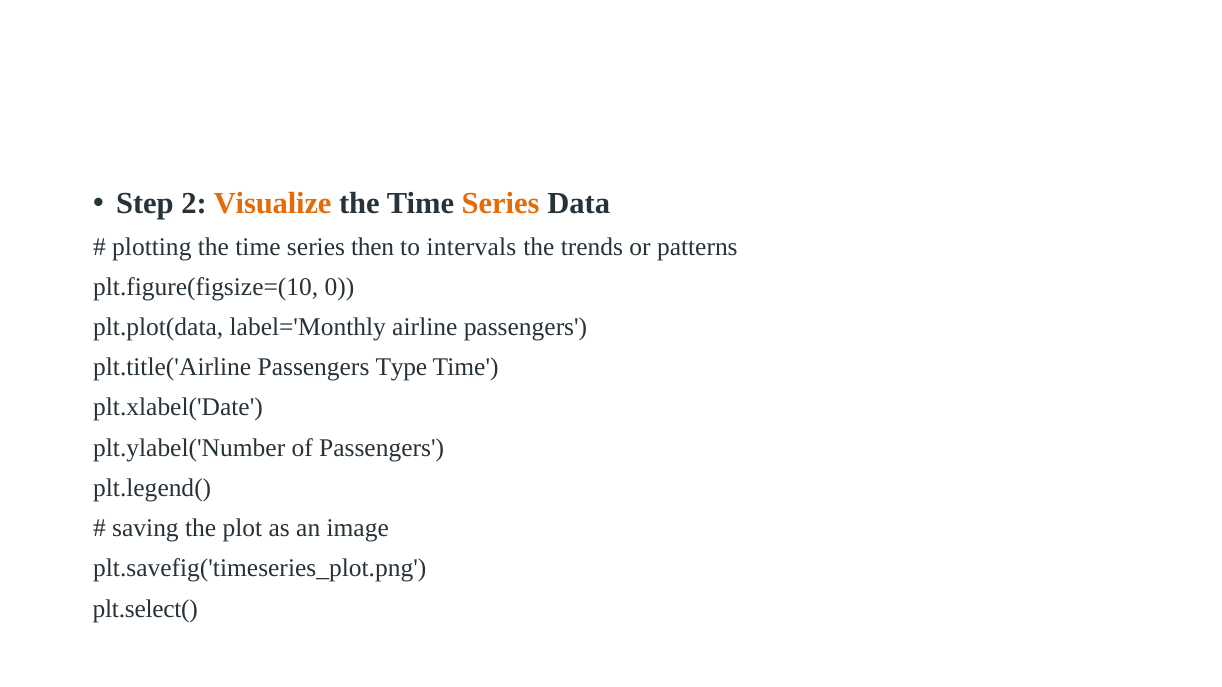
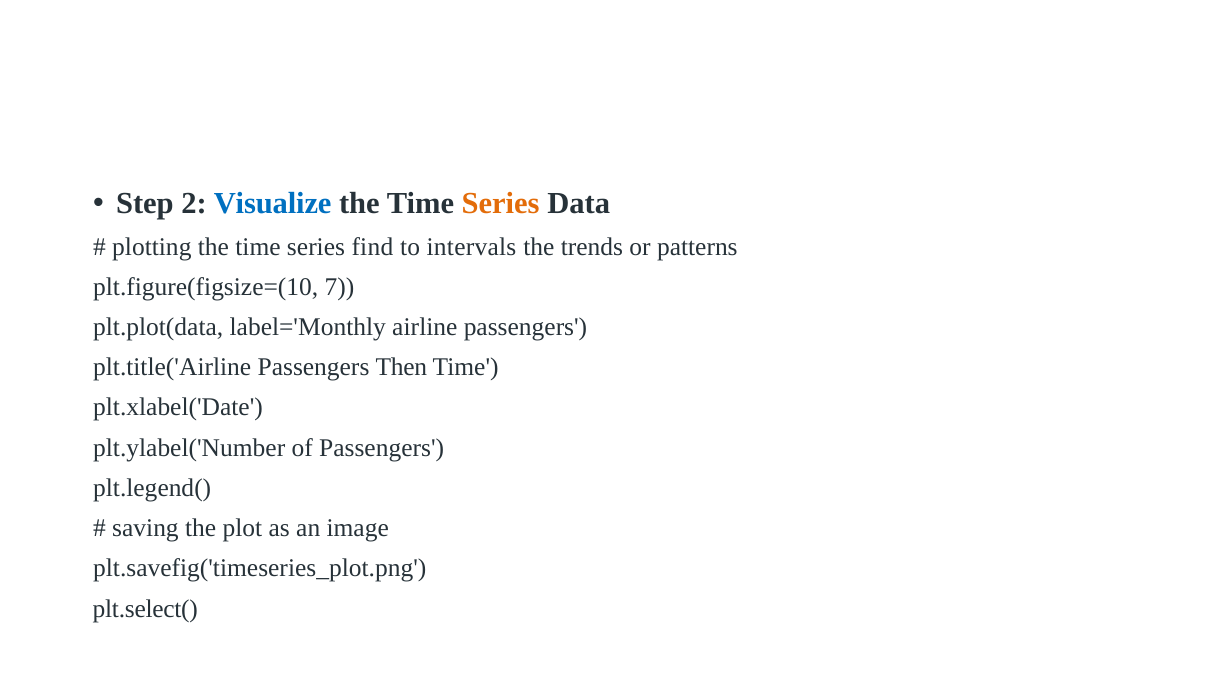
Visualize colour: orange -> blue
then: then -> find
0: 0 -> 7
Type: Type -> Then
